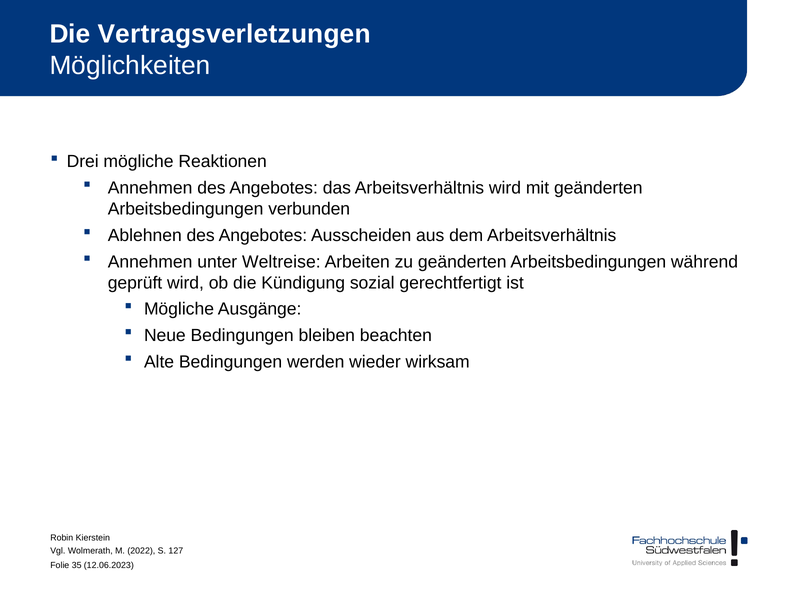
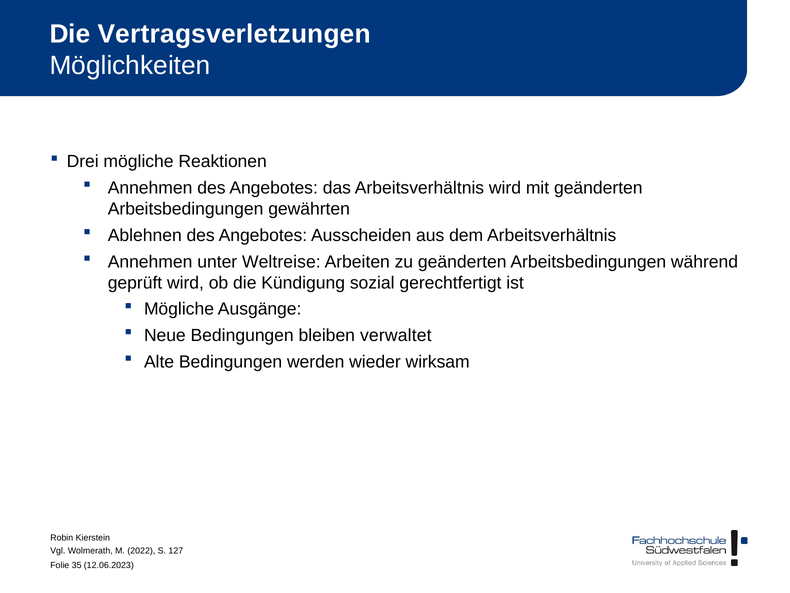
verbunden: verbunden -> gewährten
beachten: beachten -> verwaltet
